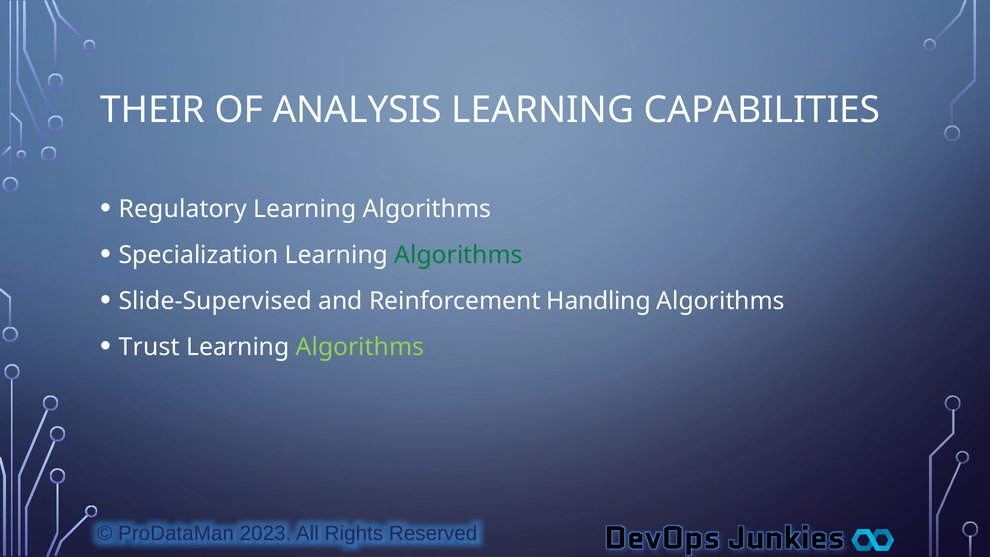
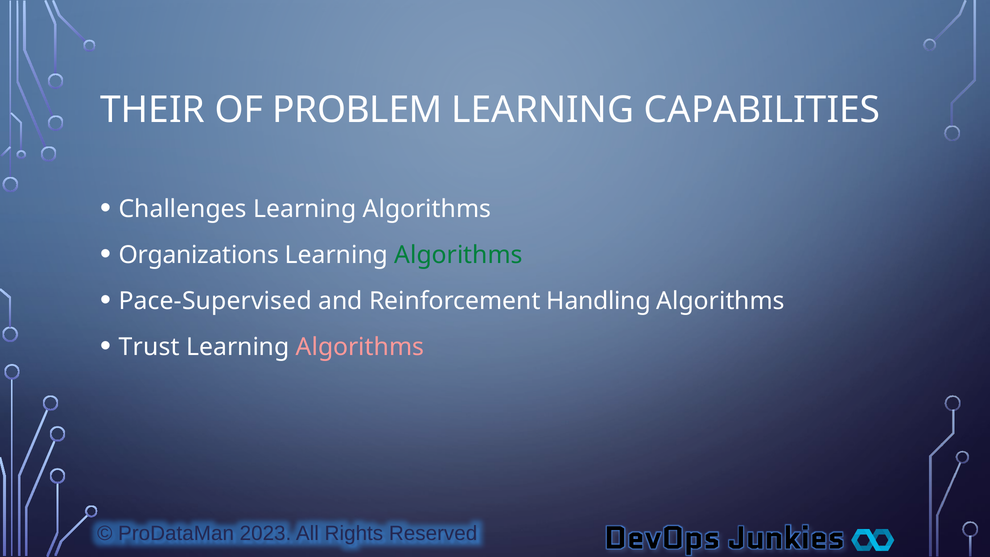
ANALYSIS: ANALYSIS -> PROBLEM
Regulatory: Regulatory -> Challenges
Specialization: Specialization -> Organizations
Slide-Supervised: Slide-Supervised -> Pace-Supervised
Algorithms at (360, 347) colour: light green -> pink
